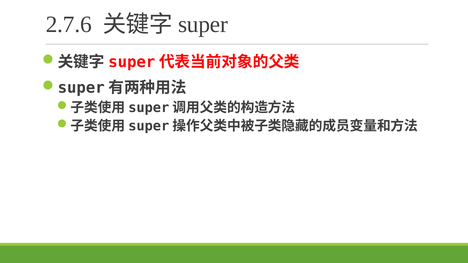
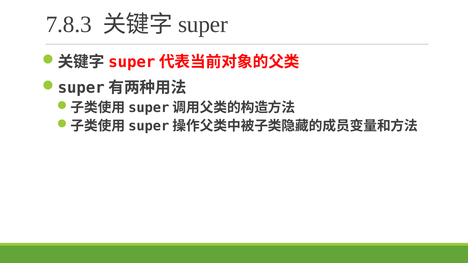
2.7.6: 2.7.6 -> 7.8.3
